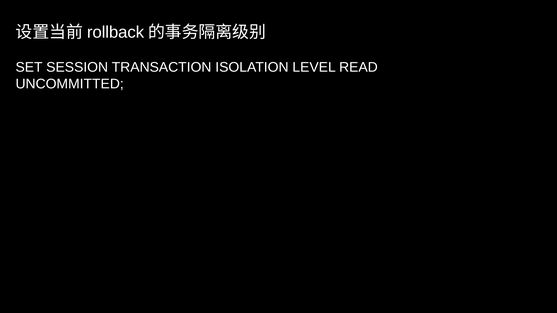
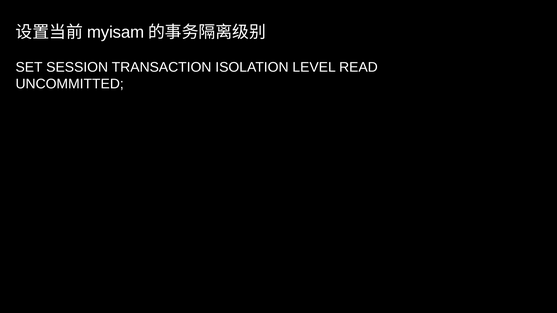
rollback: rollback -> myisam
